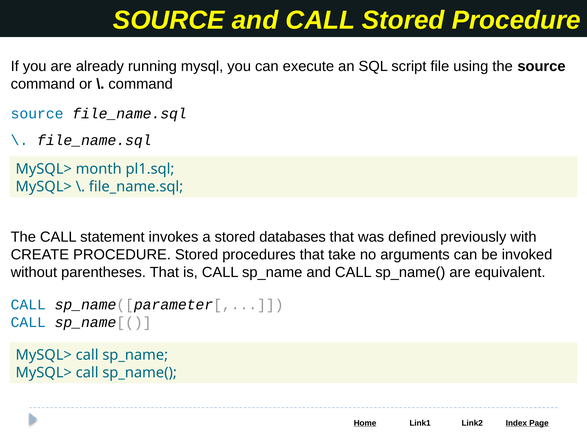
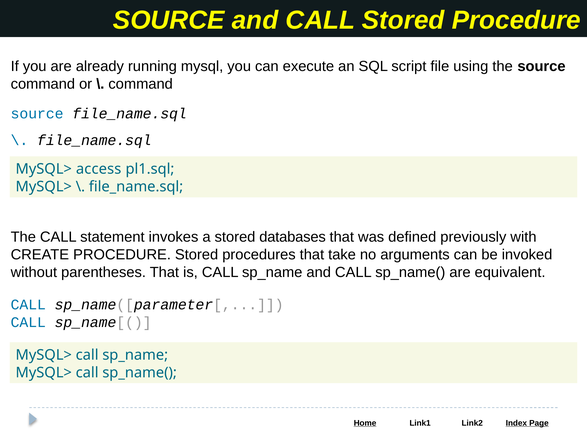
month: month -> access
